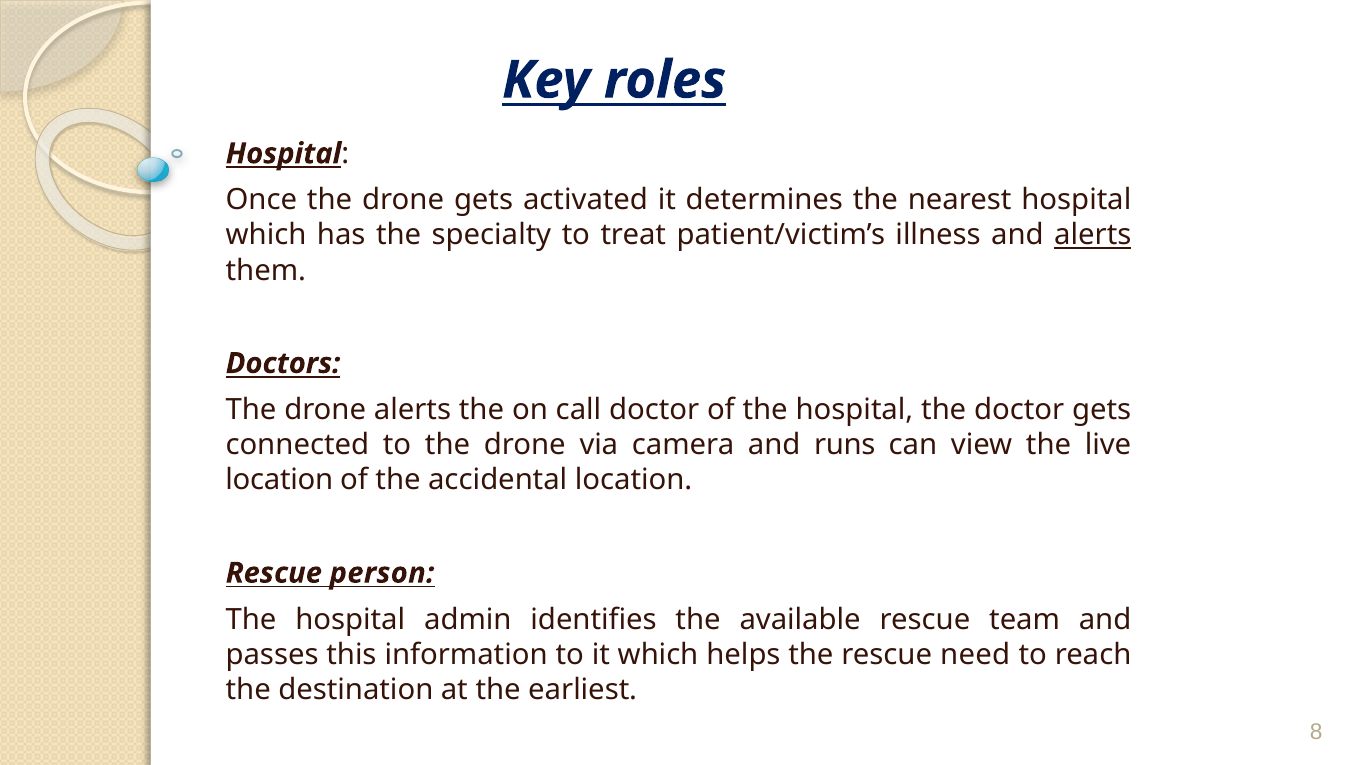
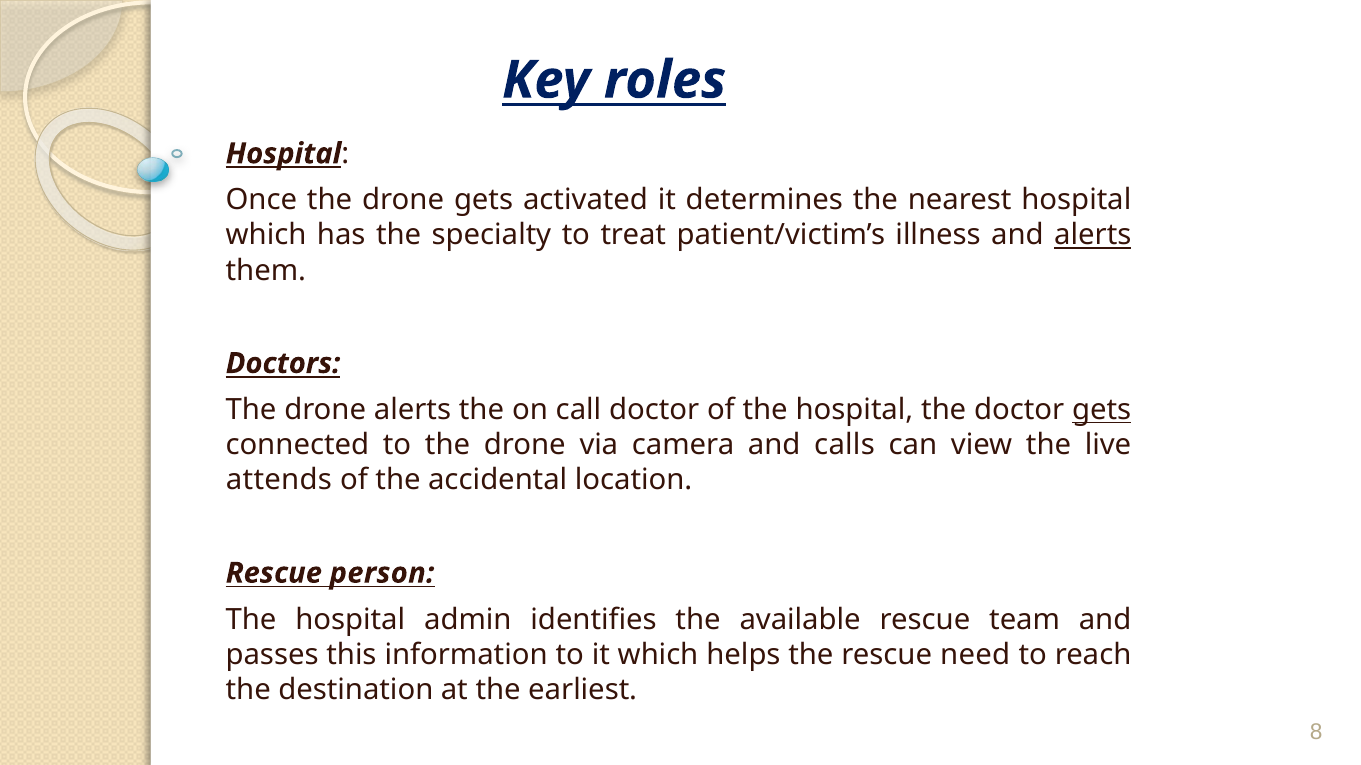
gets at (1102, 410) underline: none -> present
runs: runs -> calls
location at (279, 480): location -> attends
